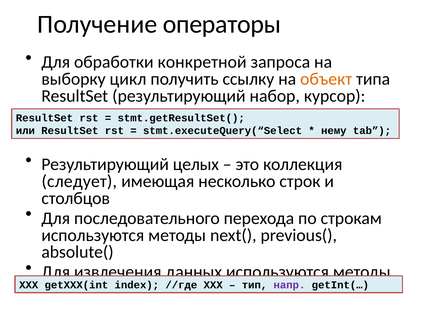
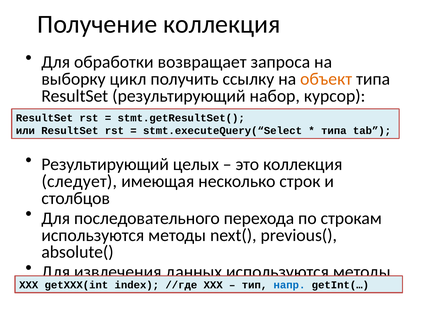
Получение операторы: операторы -> коллекция
конкретной: конкретной -> возвращает
нему at (334, 131): нему -> типа
напр colour: purple -> blue
